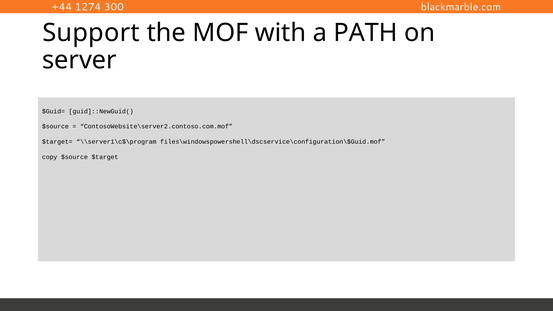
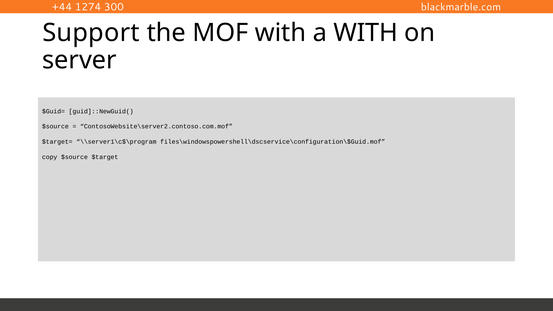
a PATH: PATH -> WITH
